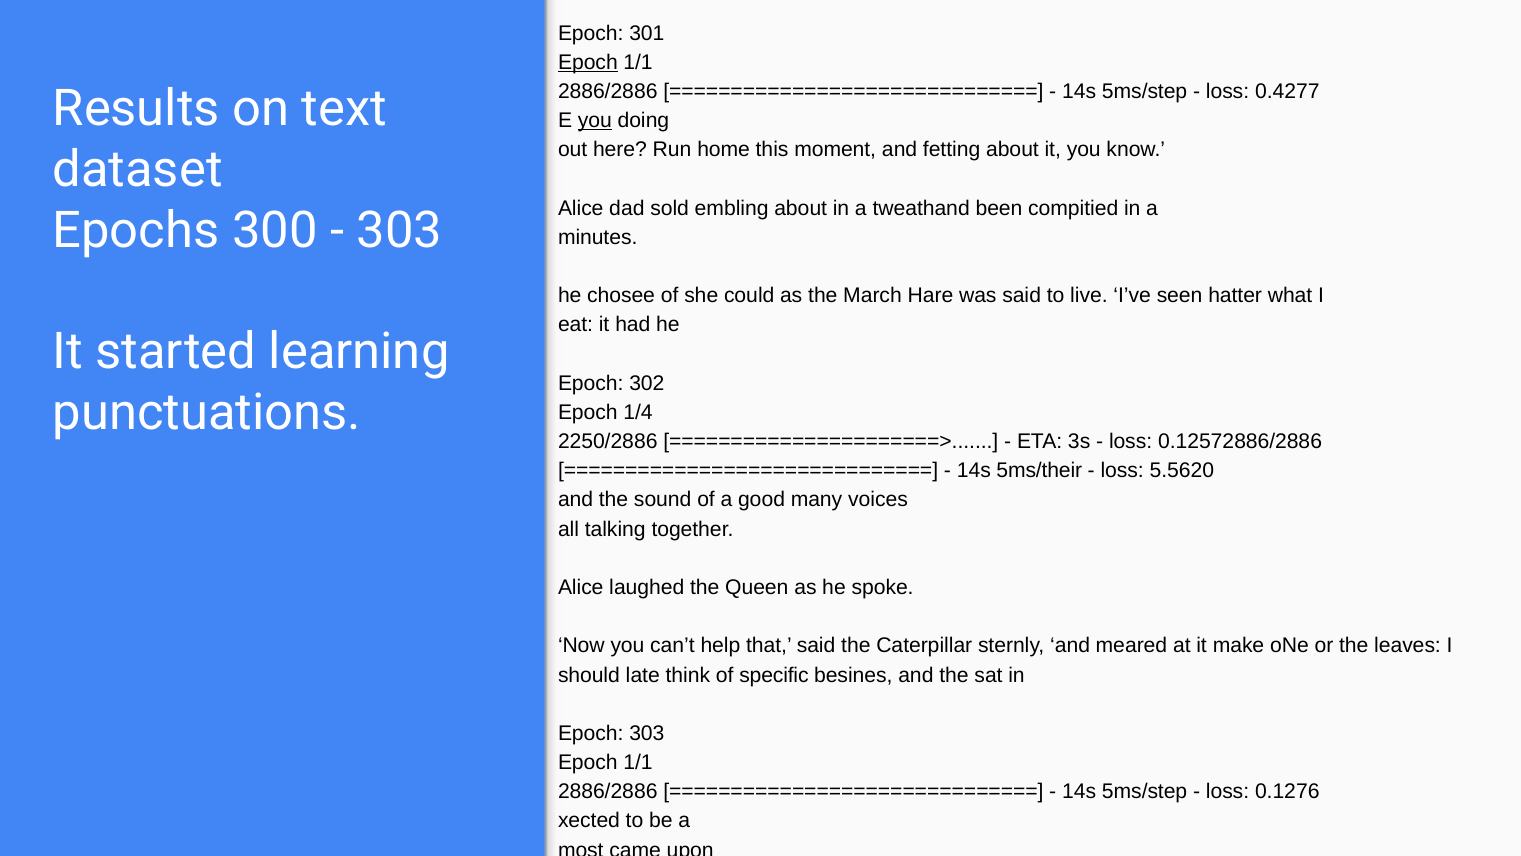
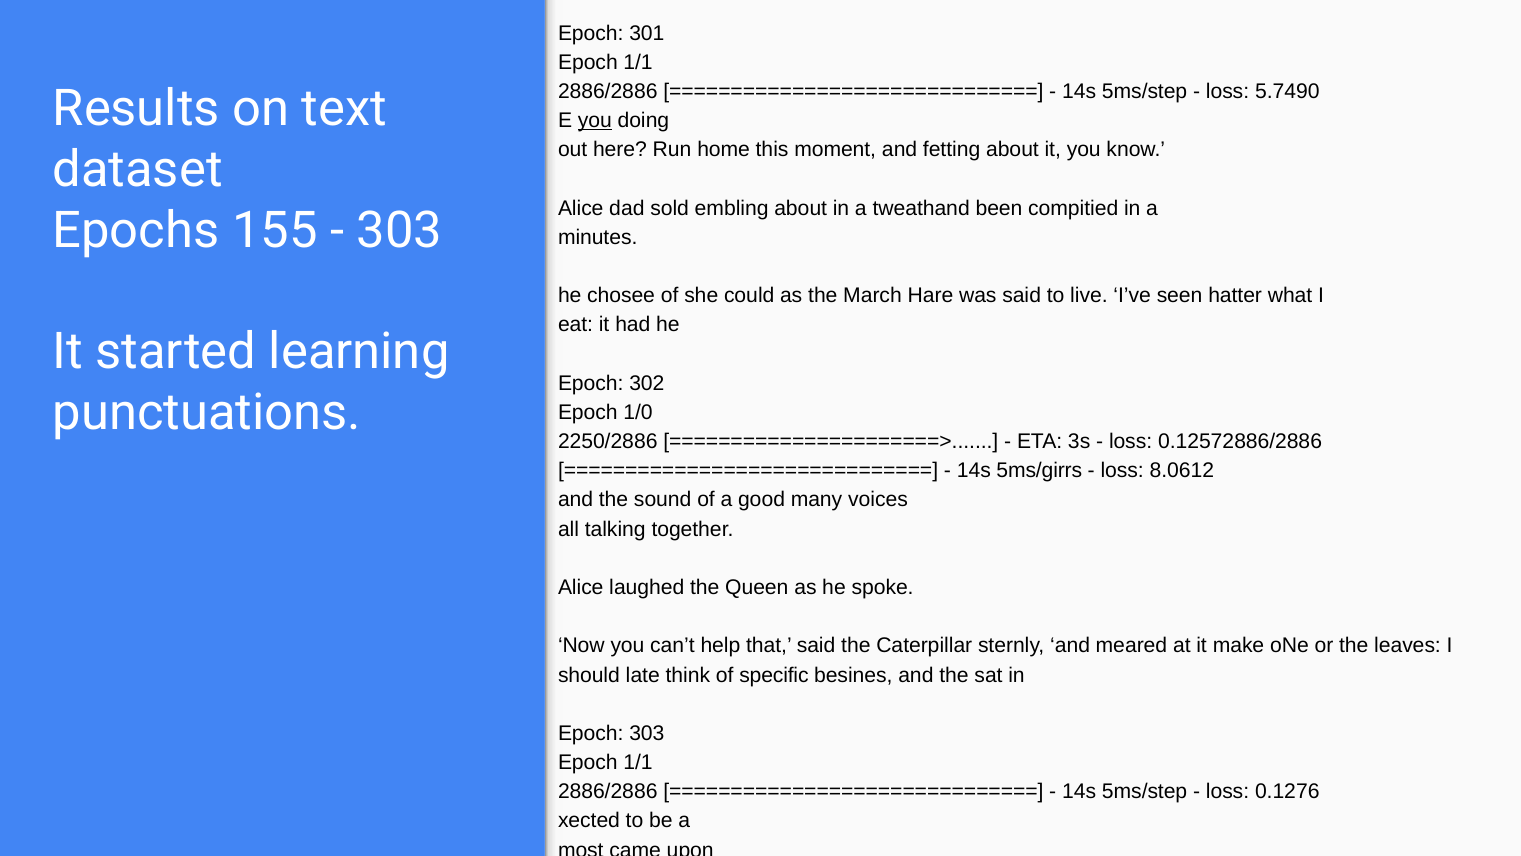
Epoch at (588, 62) underline: present -> none
0.4277: 0.4277 -> 5.7490
300: 300 -> 155
1/4: 1/4 -> 1/0
5ms/their: 5ms/their -> 5ms/girrs
5.5620: 5.5620 -> 8.0612
